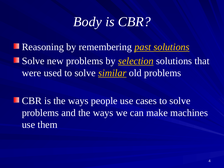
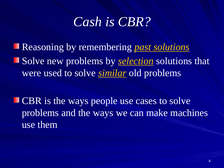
Body: Body -> Cash
